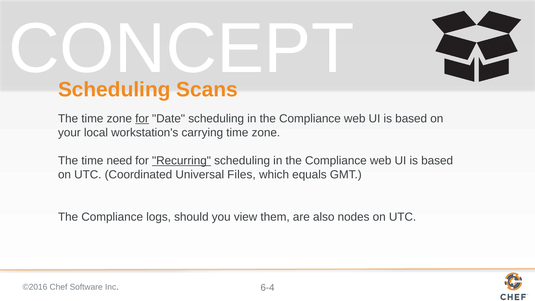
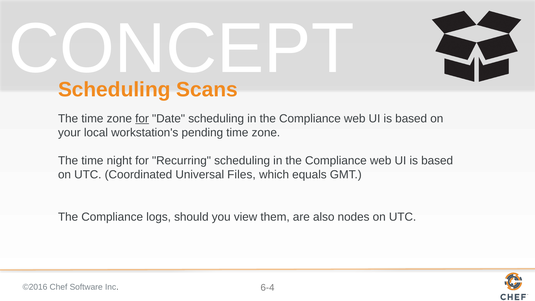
carrying: carrying -> pending
need: need -> night
Recurring underline: present -> none
